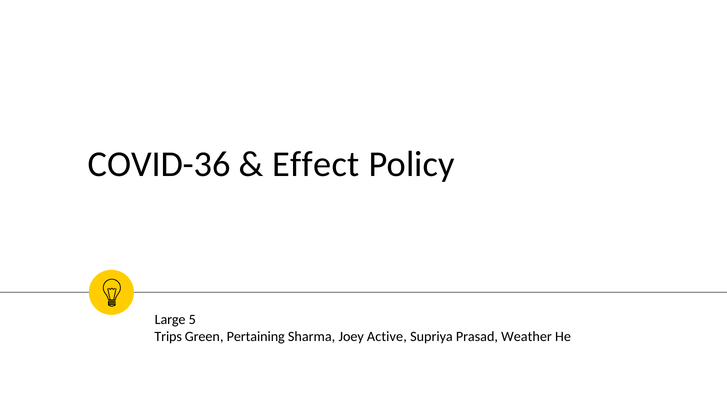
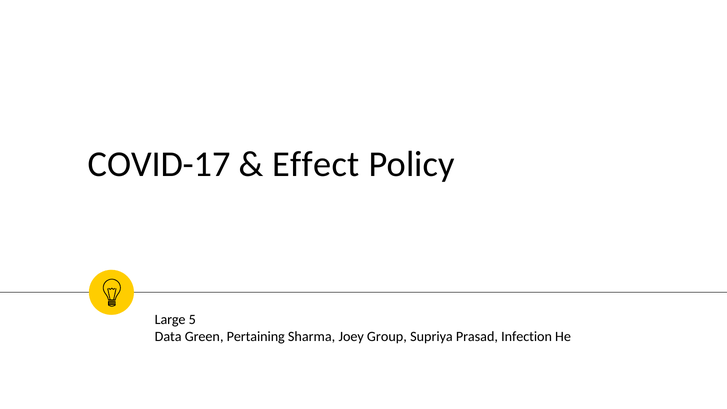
COVID-36: COVID-36 -> COVID-17
Trips: Trips -> Data
Active: Active -> Group
Weather: Weather -> Infection
